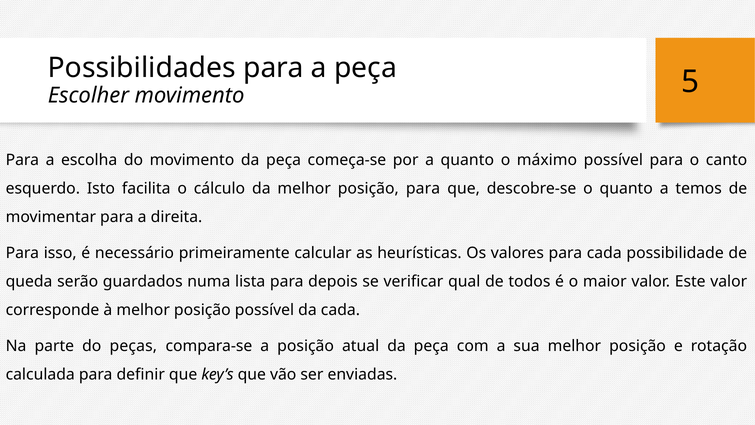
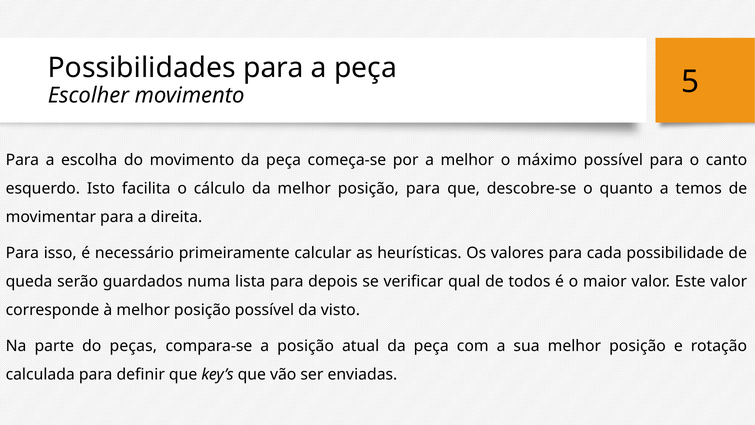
a quanto: quanto -> melhor
da cada: cada -> visto
